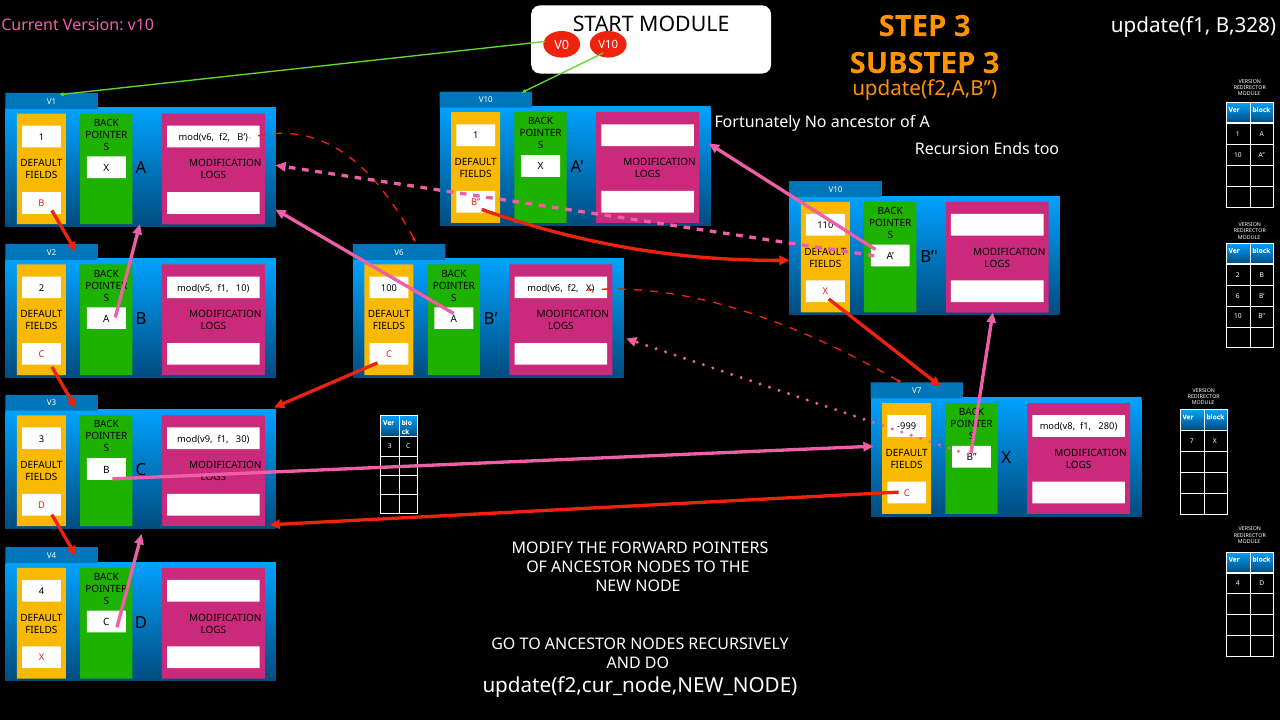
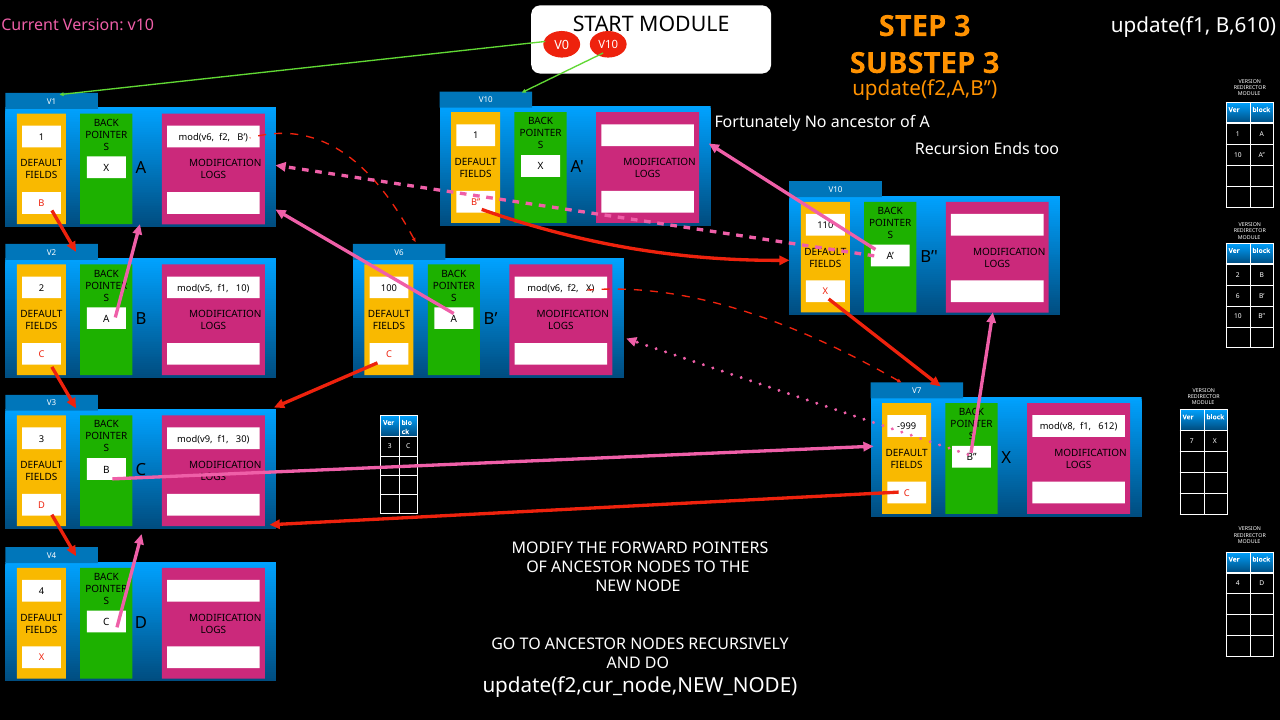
B,328: B,328 -> B,610
280: 280 -> 612
